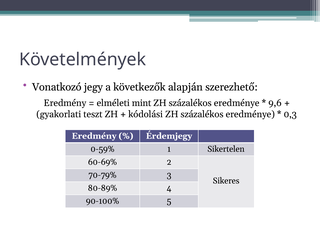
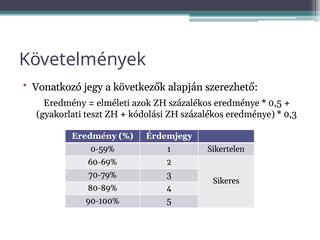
mint: mint -> azok
9,6: 9,6 -> 0,5
